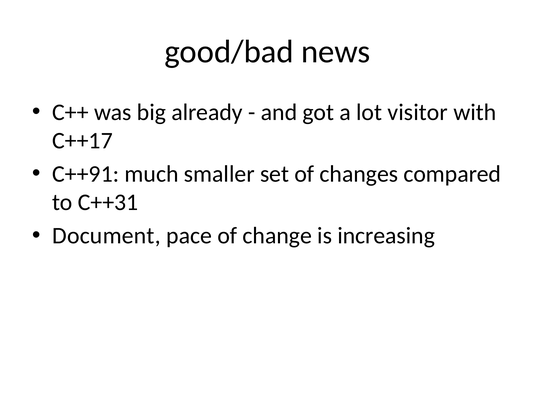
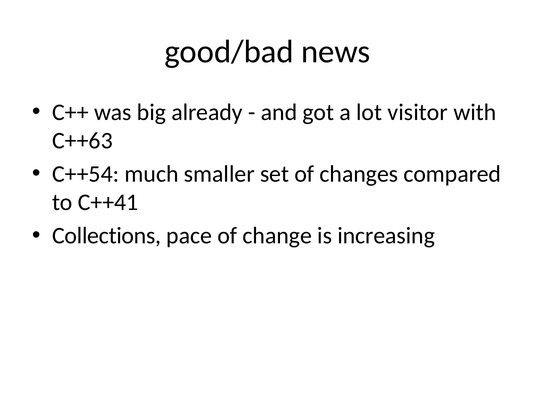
C++17: C++17 -> C++63
C++91: C++91 -> C++54
C++31: C++31 -> C++41
Document: Document -> Collections
